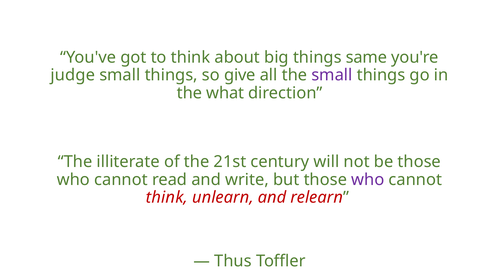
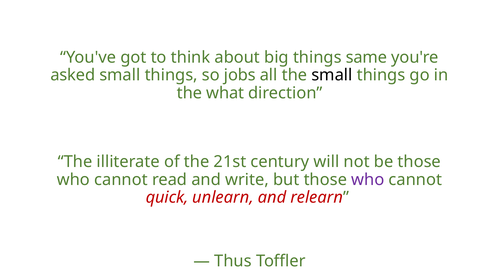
judge: judge -> asked
give: give -> jobs
small at (332, 75) colour: purple -> black
think at (167, 197): think -> quick
